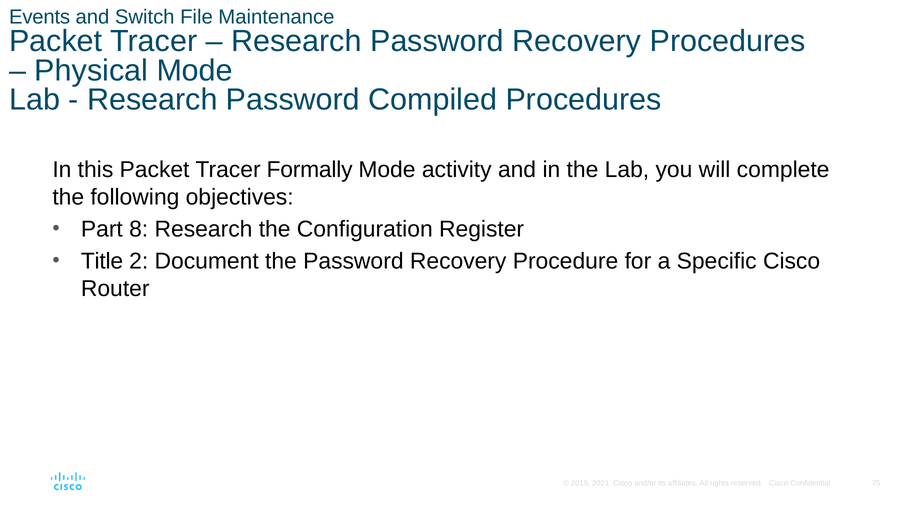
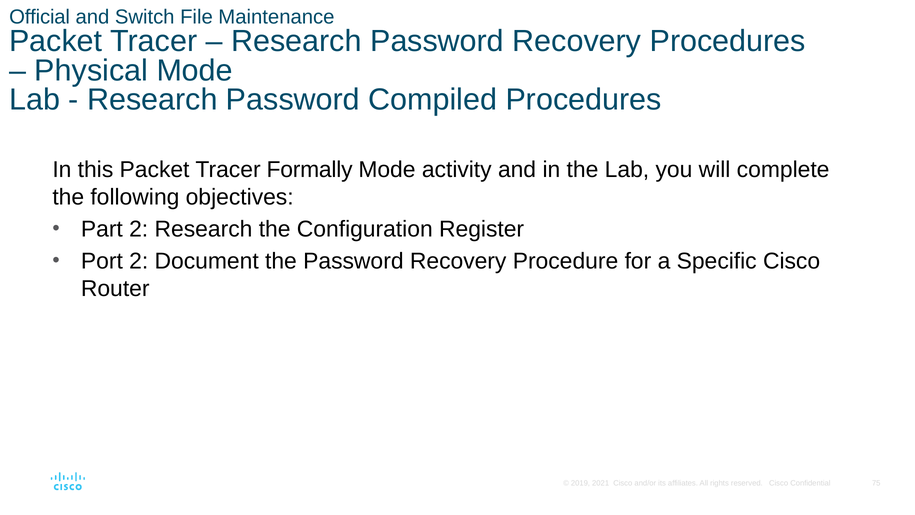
Events: Events -> Official
Part 8: 8 -> 2
Title: Title -> Port
